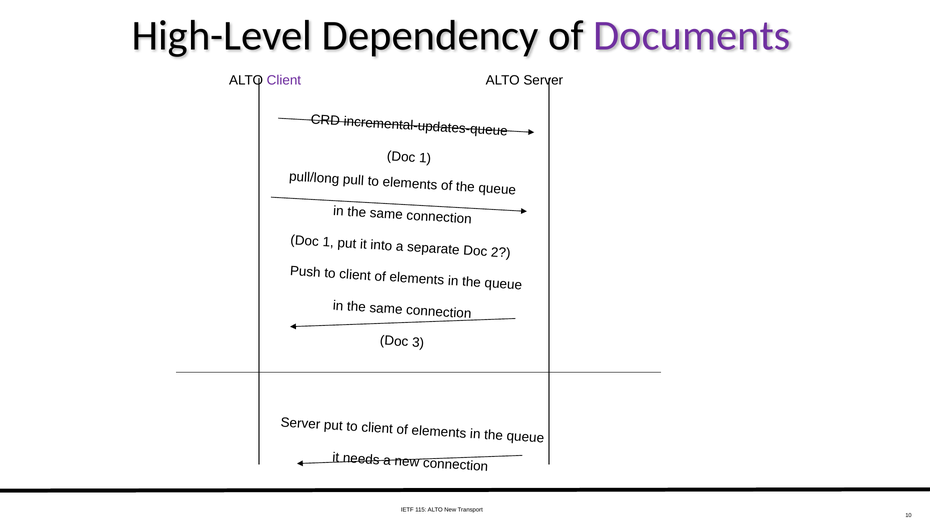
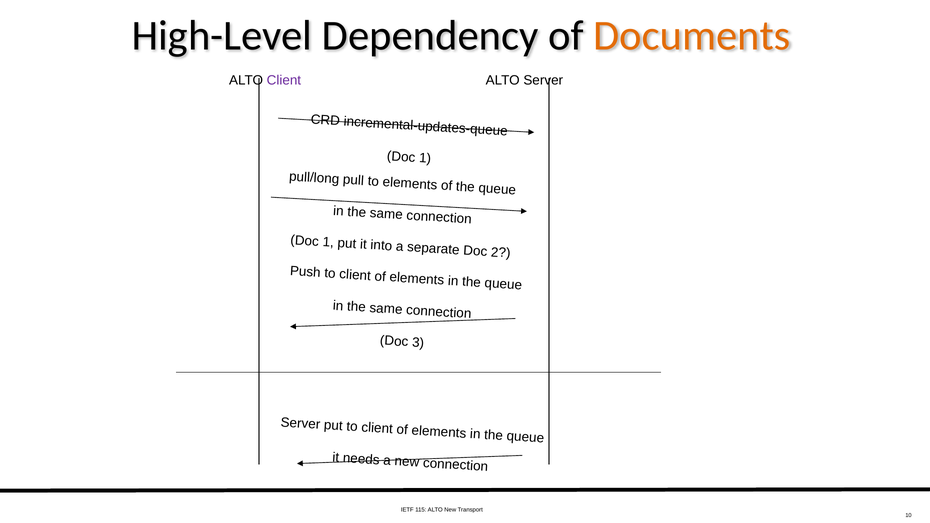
Documents colour: purple -> orange
